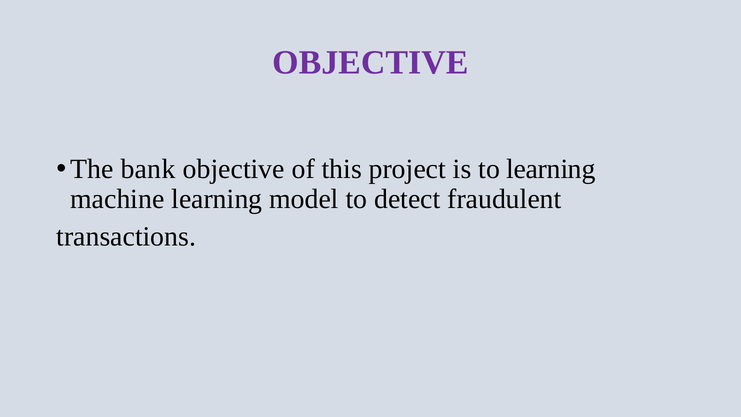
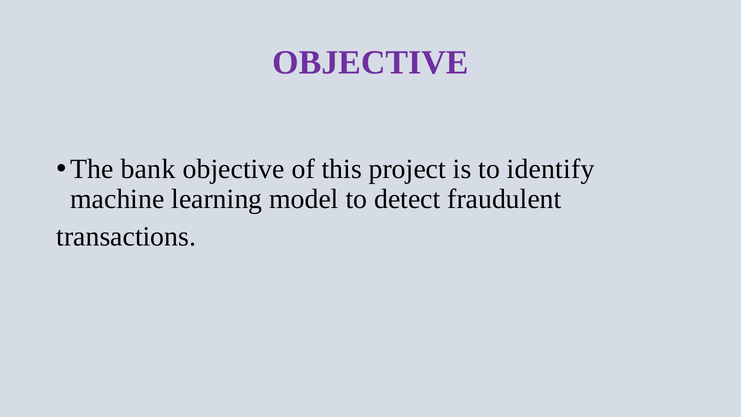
to learning: learning -> identify
